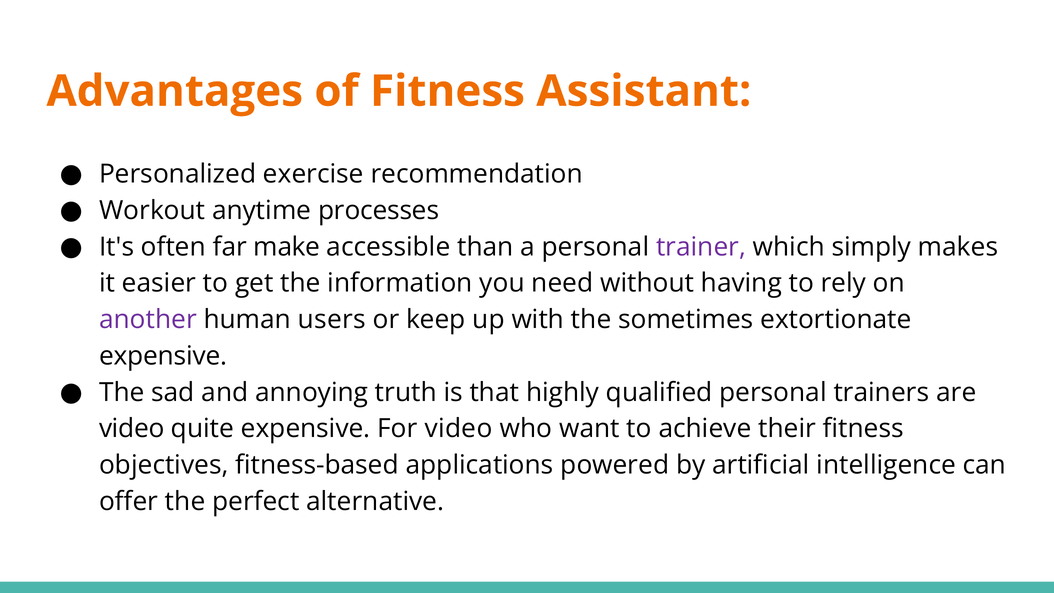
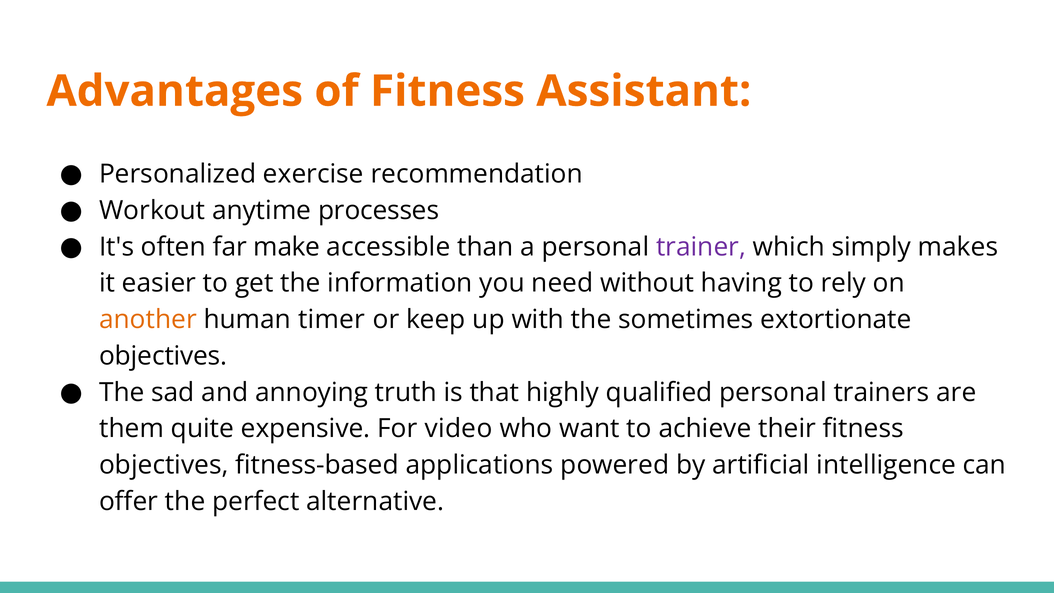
another colour: purple -> orange
users: users -> timer
expensive at (163, 356): expensive -> objectives
video at (132, 429): video -> them
